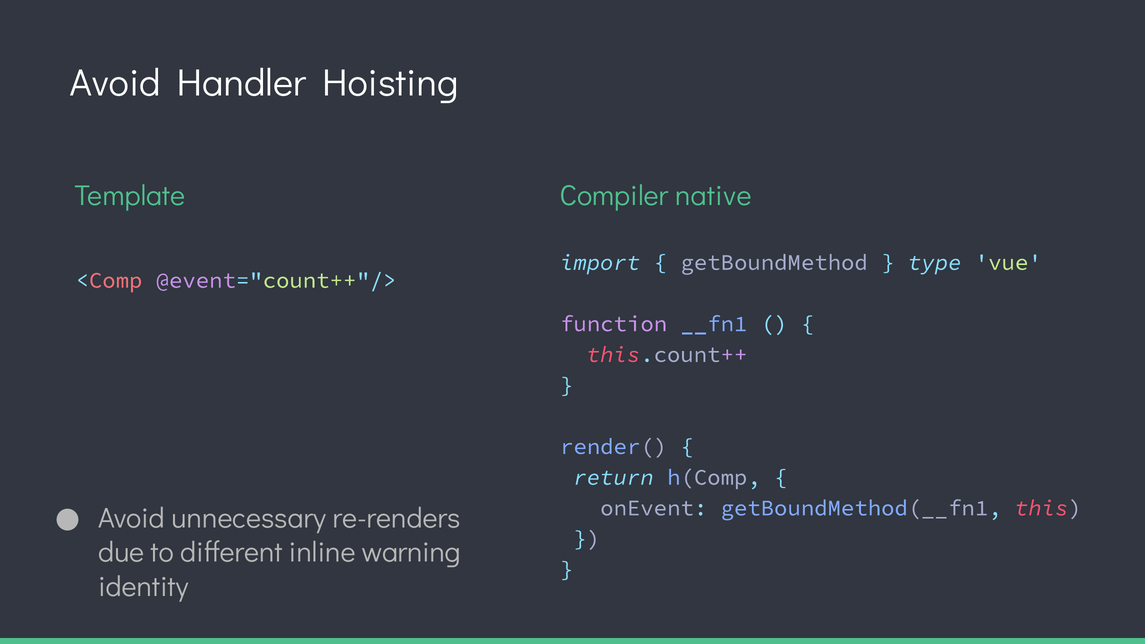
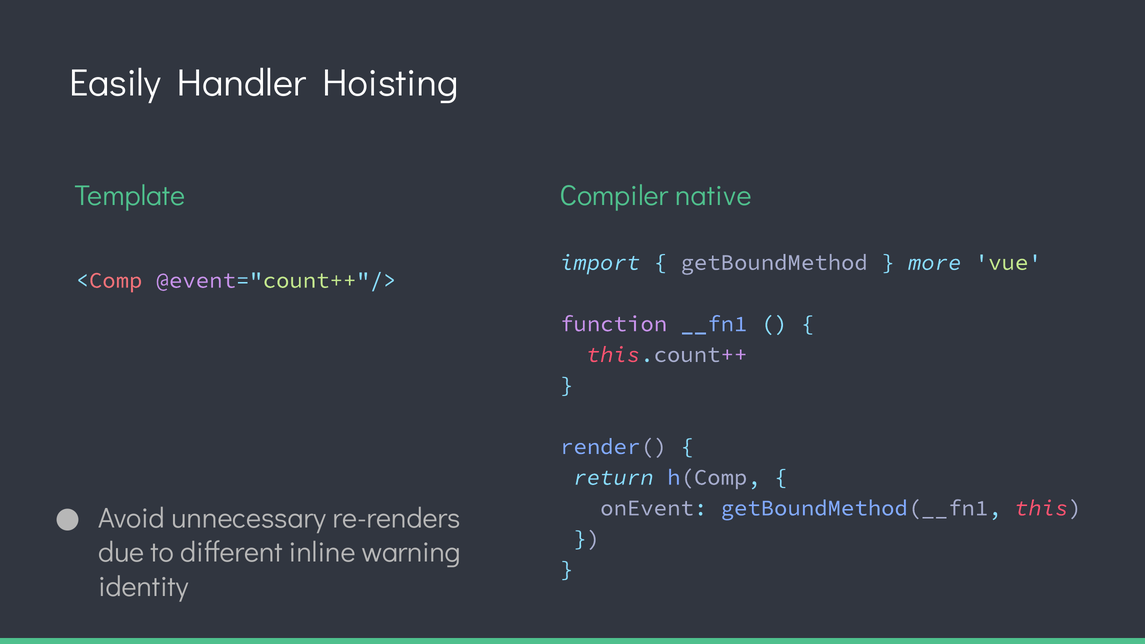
Avoid at (115, 83): Avoid -> Easily
type: type -> more
